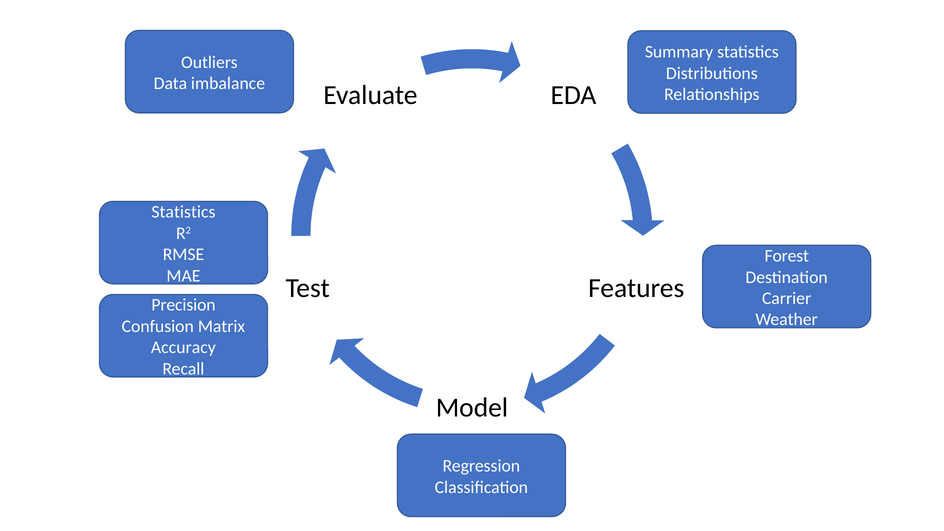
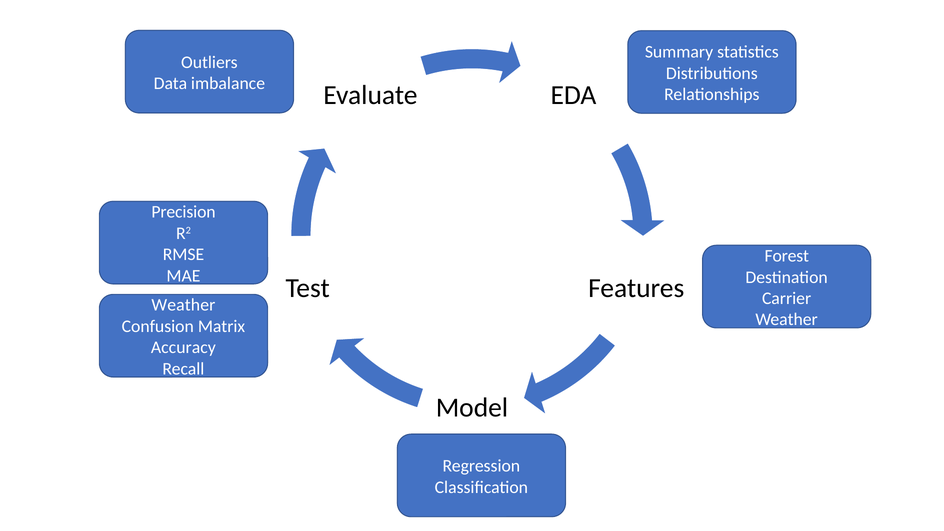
Statistics at (183, 212): Statistics -> Precision
Precision at (184, 305): Precision -> Weather
